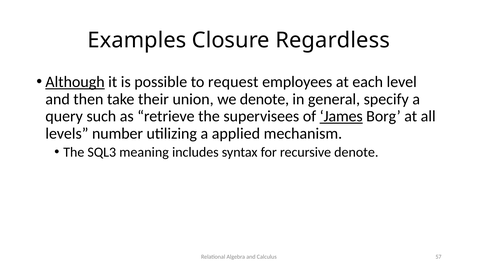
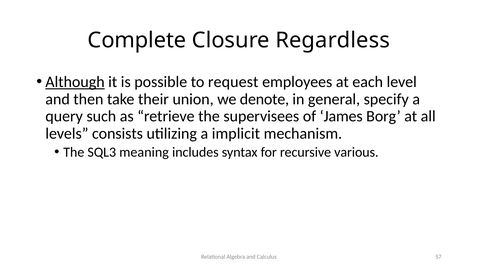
Examples: Examples -> Complete
James underline: present -> none
number: number -> consists
applied: applied -> implicit
recursive denote: denote -> various
